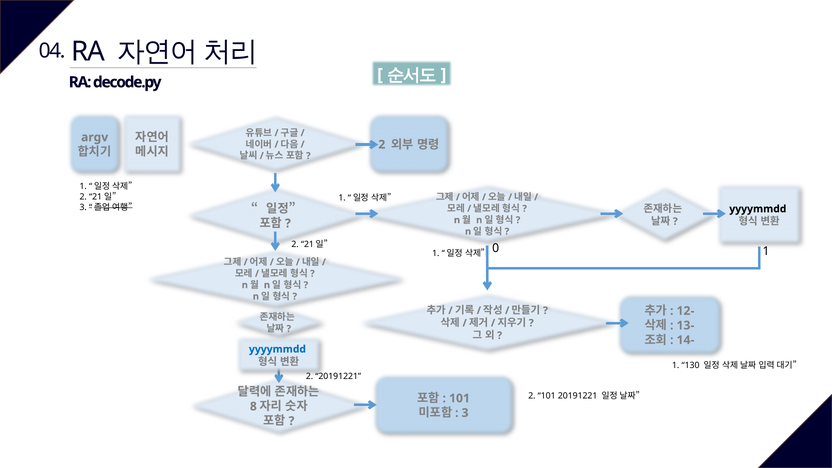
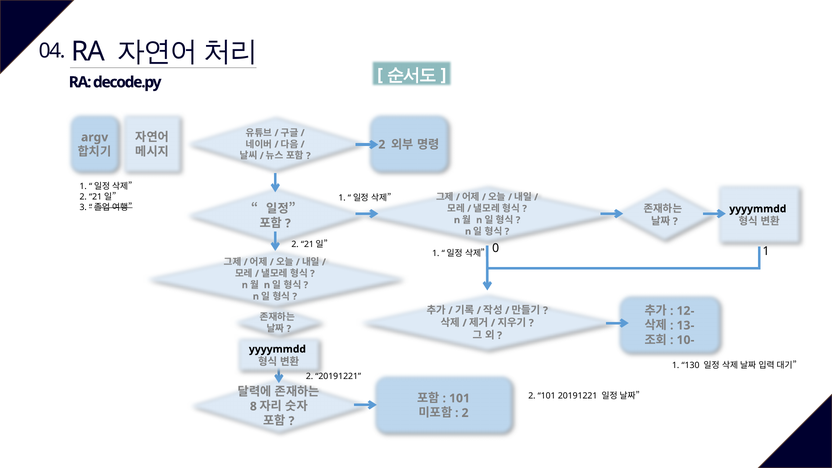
14-: 14- -> 10-
yyyymmdd at (277, 349) colour: blue -> black
3 at (465, 413): 3 -> 2
